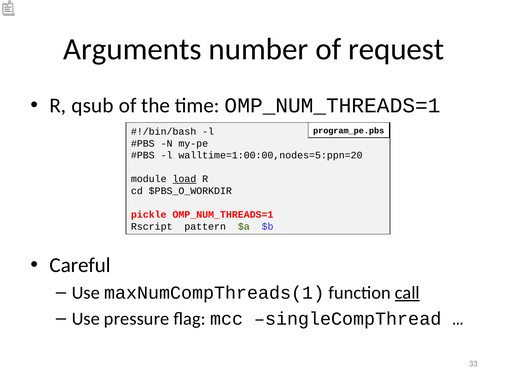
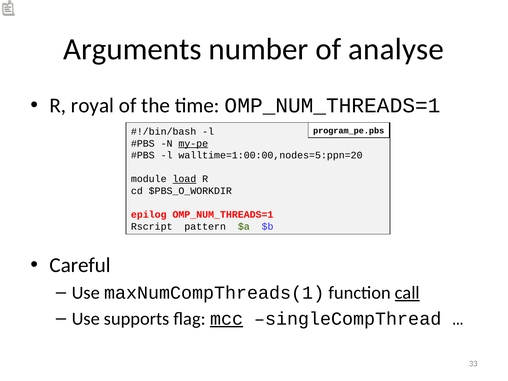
request: request -> analyse
qsub: qsub -> royal
my-pe underline: none -> present
pickle: pickle -> epilog
pressure: pressure -> supports
mcc underline: none -> present
